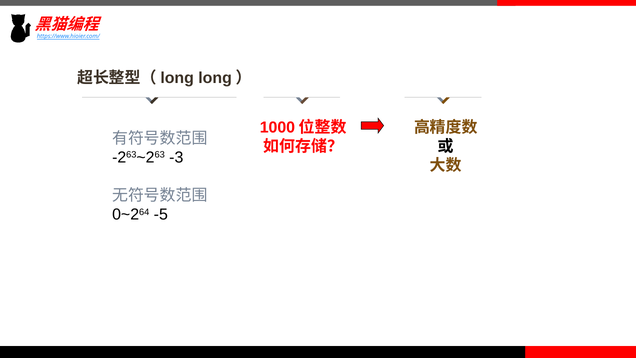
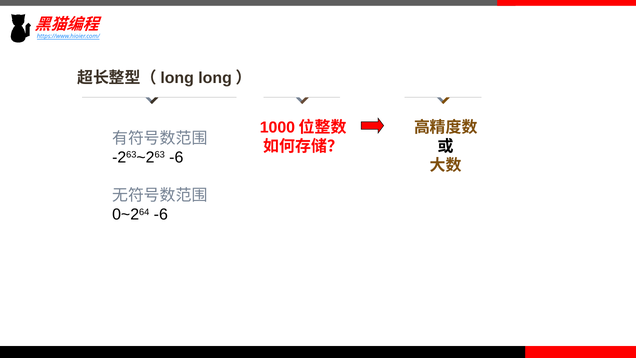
-263~263 -3: -3 -> -6
0~264 -5: -5 -> -6
